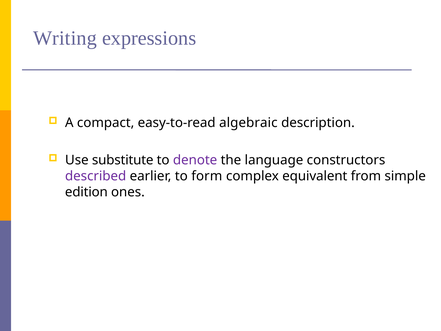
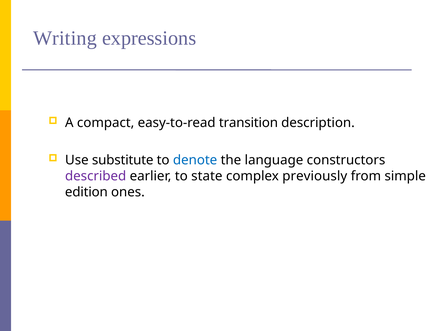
algebraic: algebraic -> transition
denote colour: purple -> blue
form: form -> state
equivalent: equivalent -> previously
